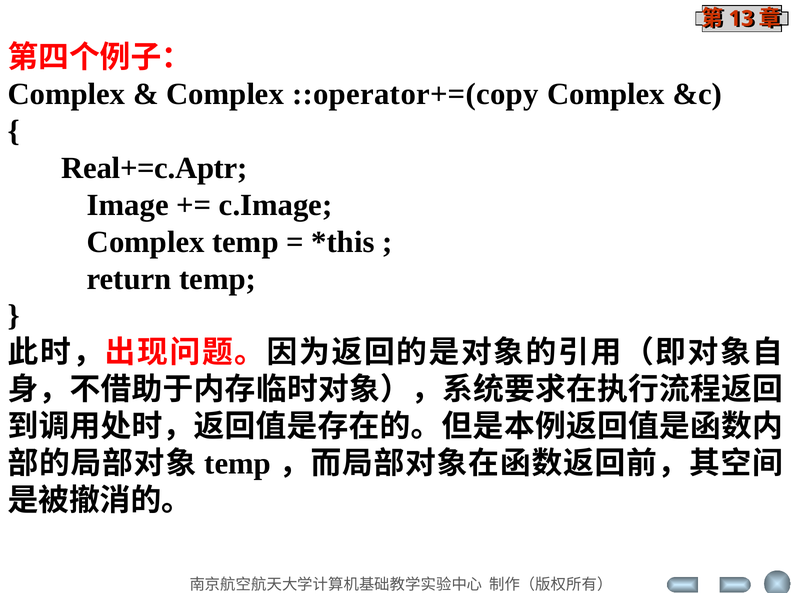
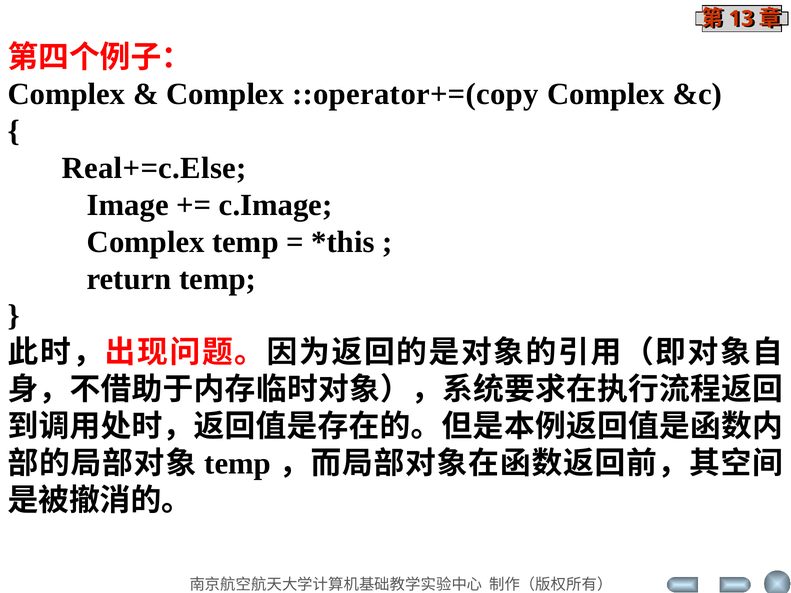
Real+=c.Aptr: Real+=c.Aptr -> Real+=c.Else
